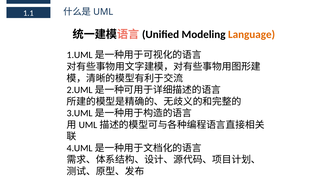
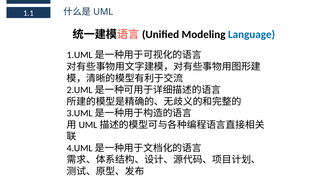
Language colour: orange -> blue
